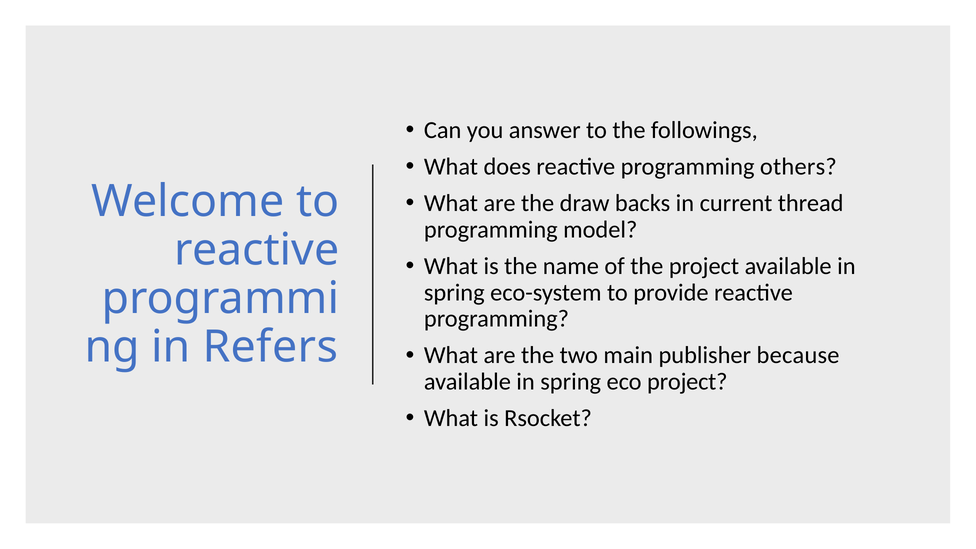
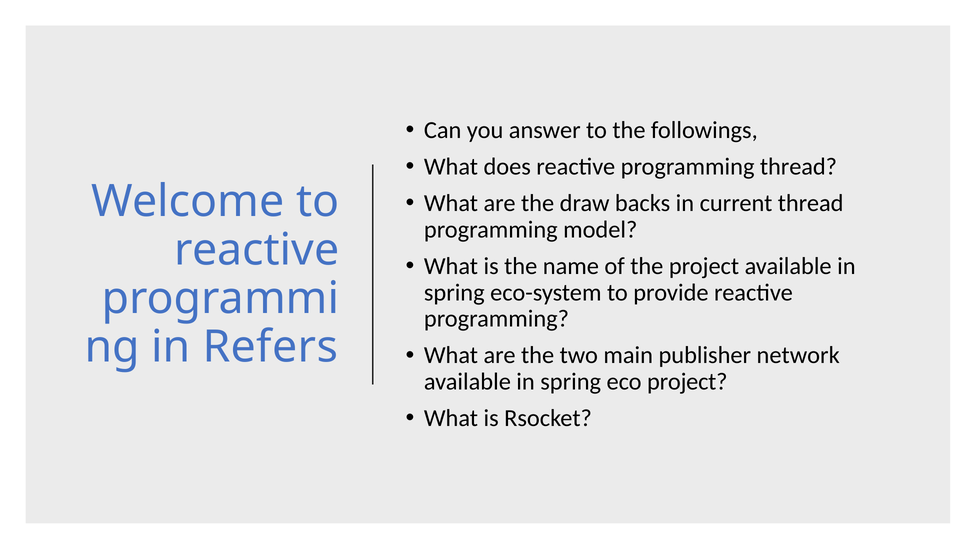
programming others: others -> thread
because: because -> network
